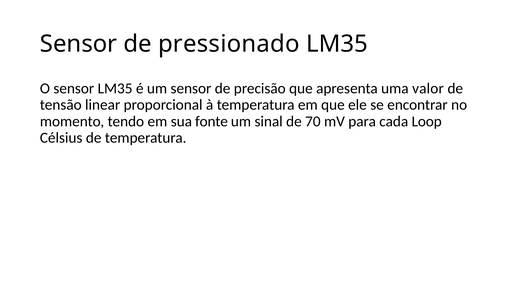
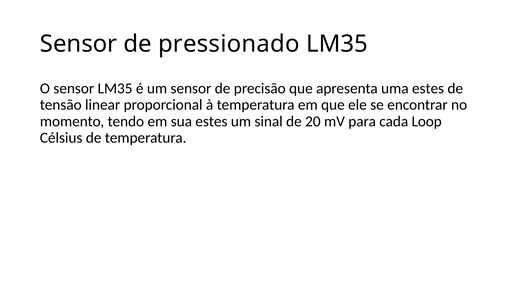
uma valor: valor -> estes
sua fonte: fonte -> estes
70: 70 -> 20
